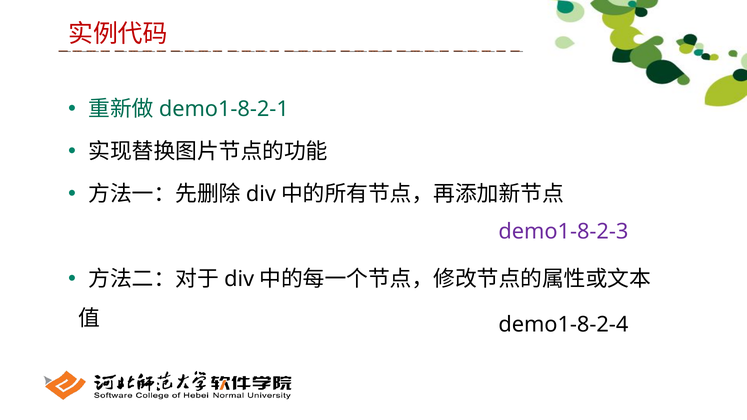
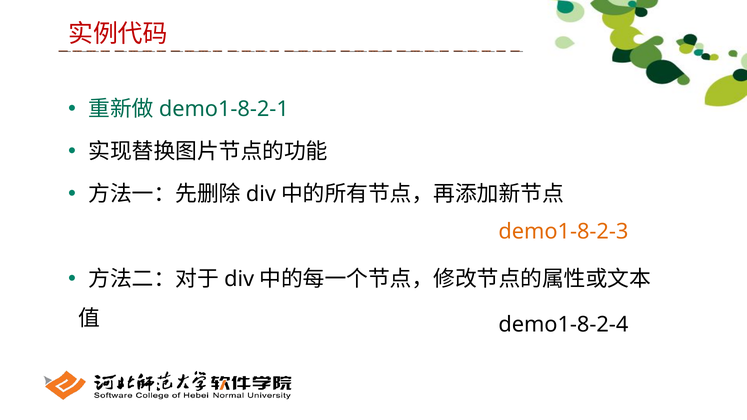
demo1-8-2-3 colour: purple -> orange
